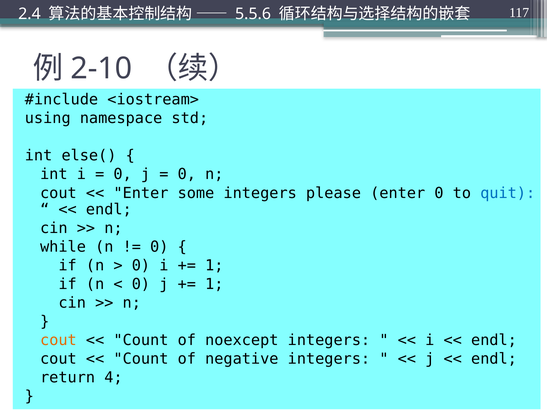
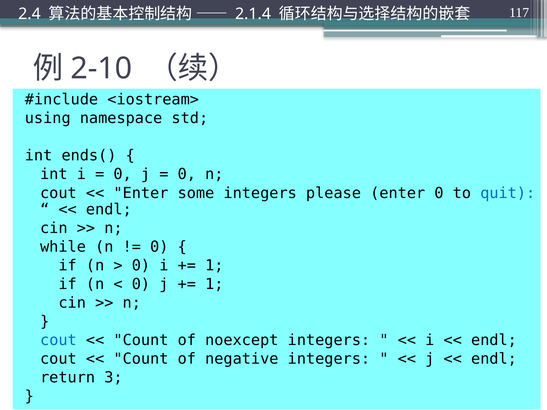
5.5.6: 5.5.6 -> 2.1.4
else(: else( -> ends(
cout at (58, 340) colour: orange -> blue
4: 4 -> 3
